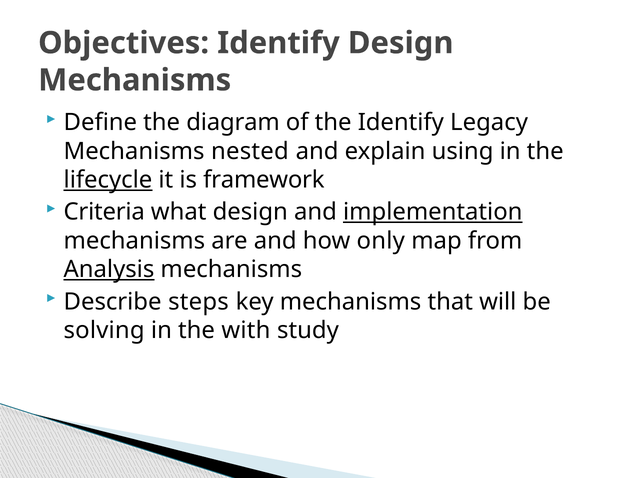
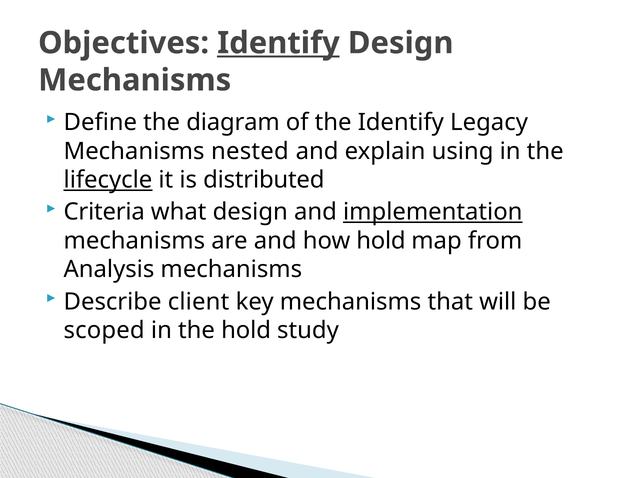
Identify at (278, 43) underline: none -> present
framework: framework -> distributed
how only: only -> hold
Analysis underline: present -> none
steps: steps -> client
solving: solving -> scoped
the with: with -> hold
